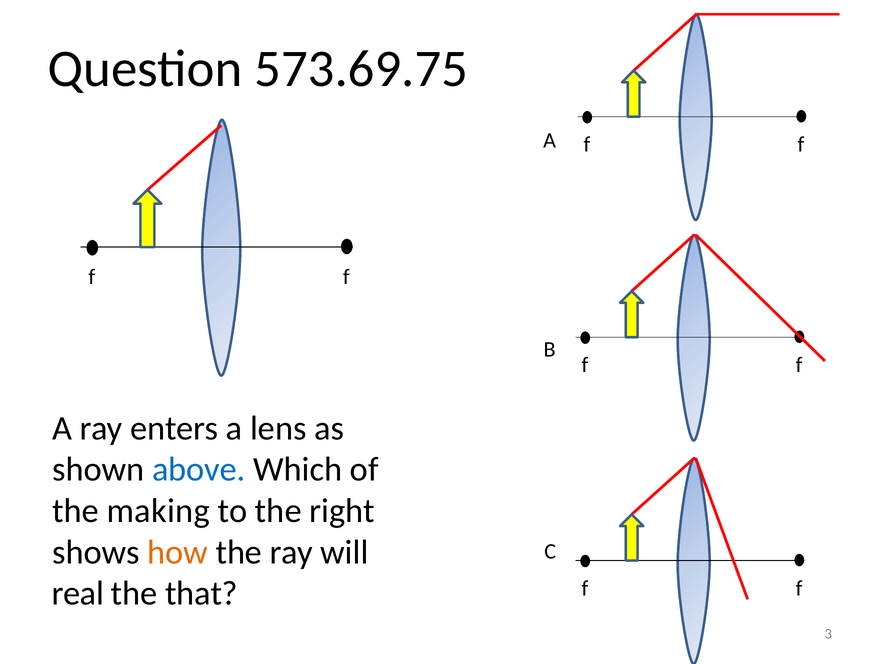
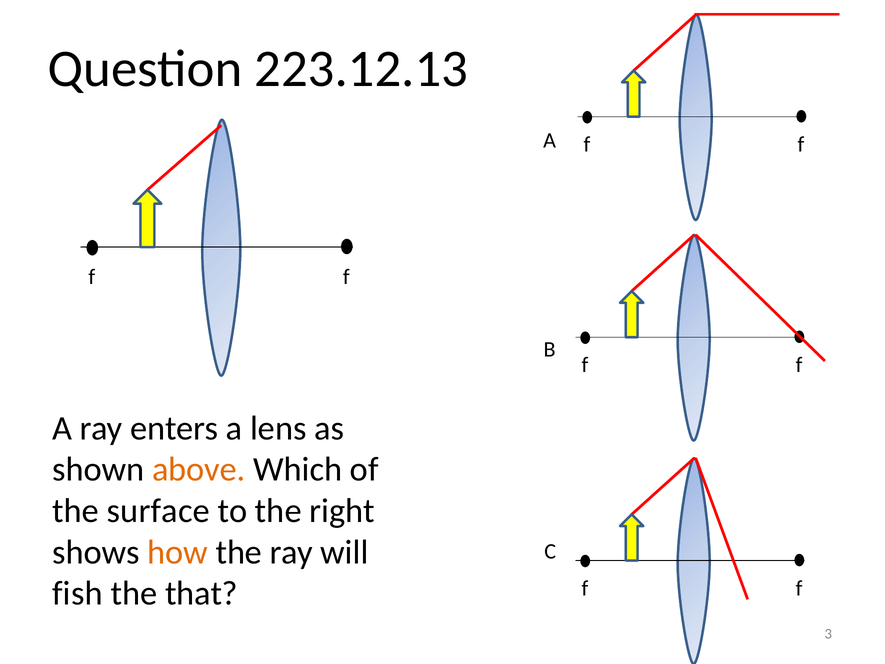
573.69.75: 573.69.75 -> 223.12.13
above colour: blue -> orange
making: making -> surface
real: real -> fish
